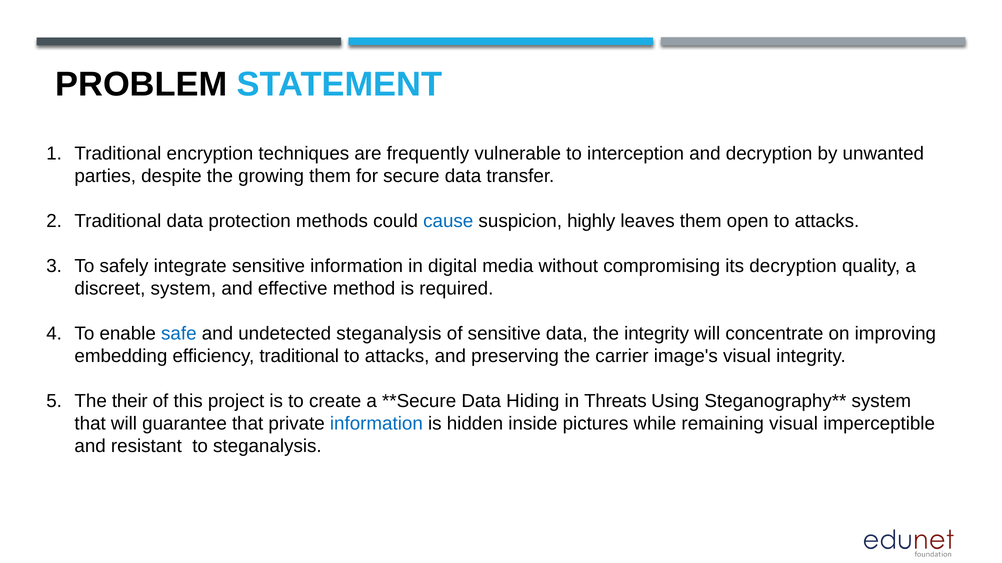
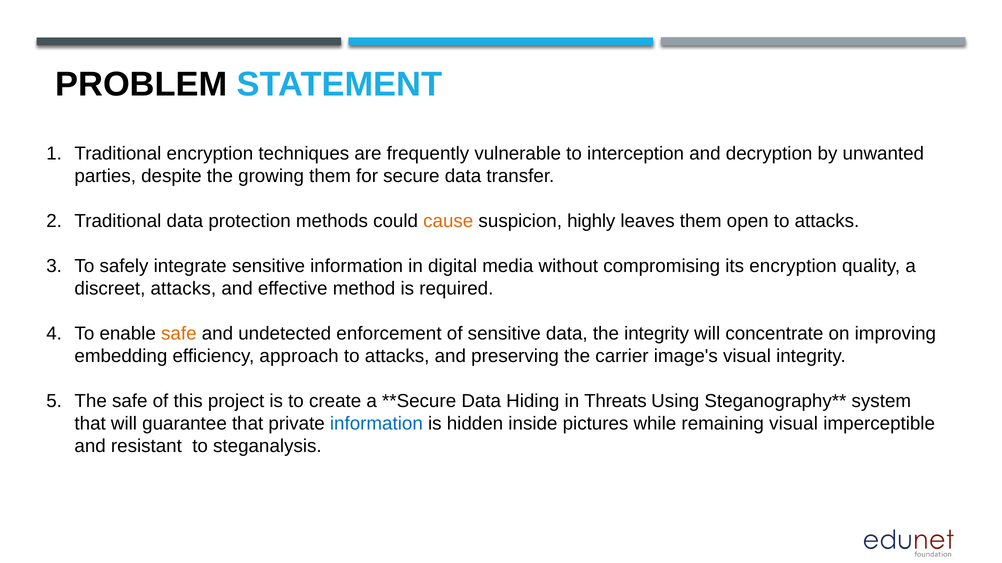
cause colour: blue -> orange
its decryption: decryption -> encryption
discreet system: system -> attacks
safe at (179, 334) colour: blue -> orange
undetected steganalysis: steganalysis -> enforcement
efficiency traditional: traditional -> approach
The their: their -> safe
